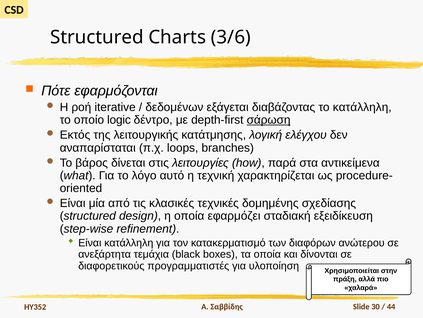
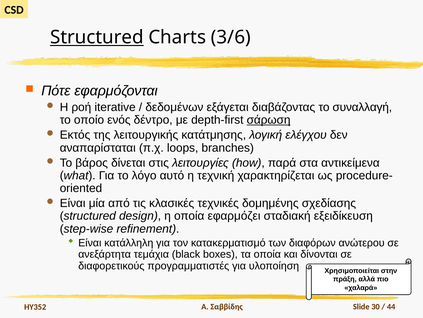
Structured at (97, 37) underline: none -> present
το κατάλληλη: κατάλληλη -> συναλλαγή
logic: logic -> ενός
